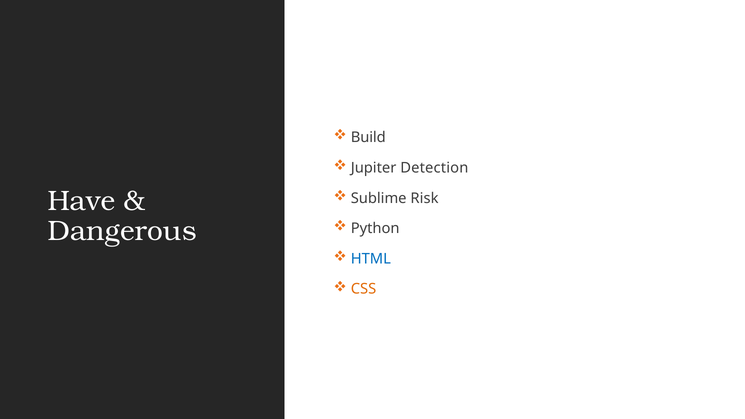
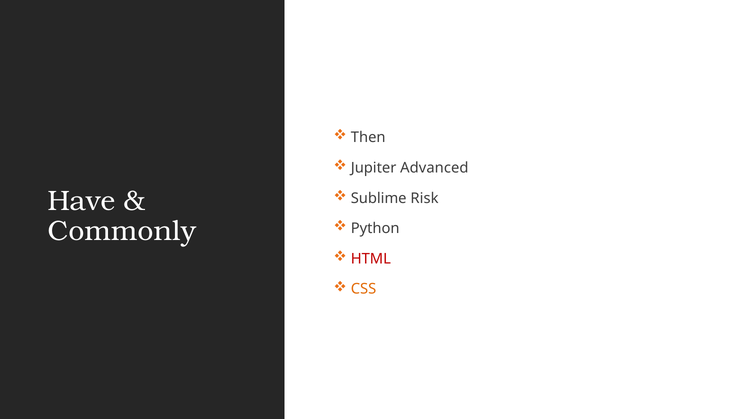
Build: Build -> Then
Detection: Detection -> Advanced
Dangerous: Dangerous -> Commonly
HTML colour: blue -> red
